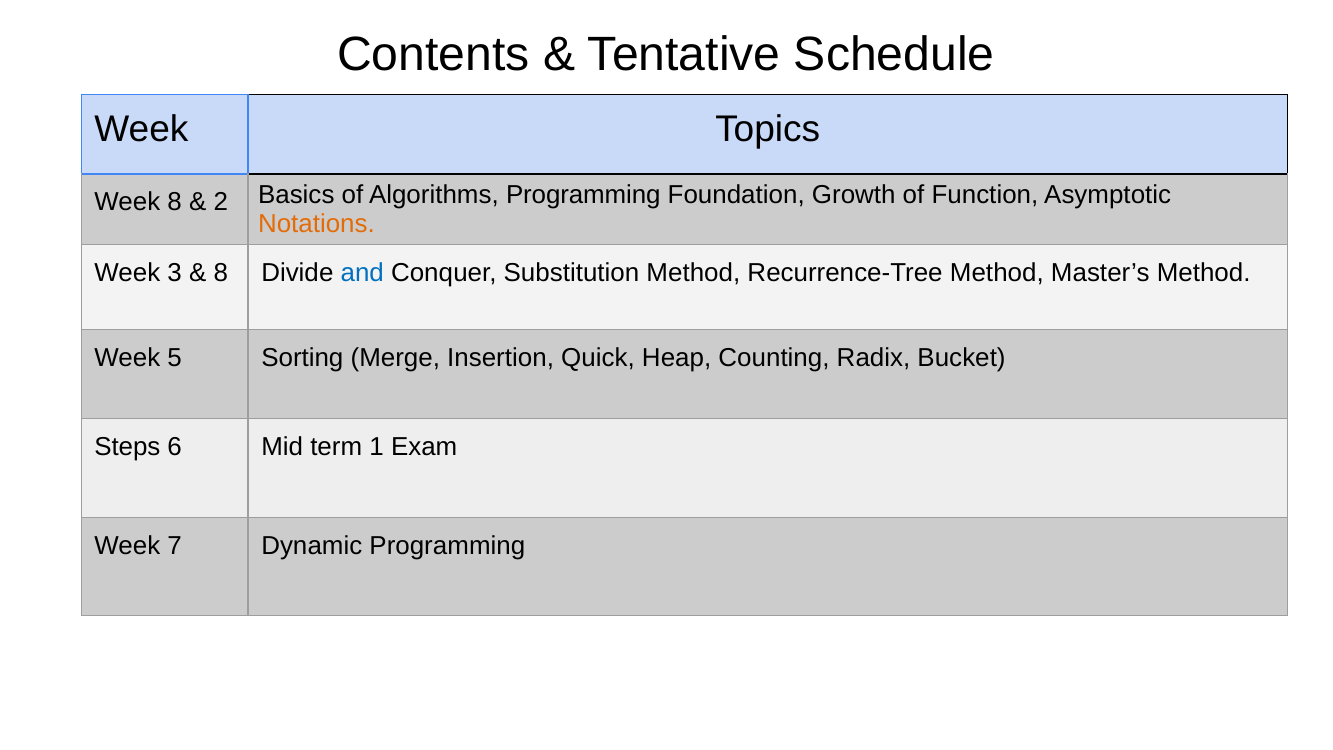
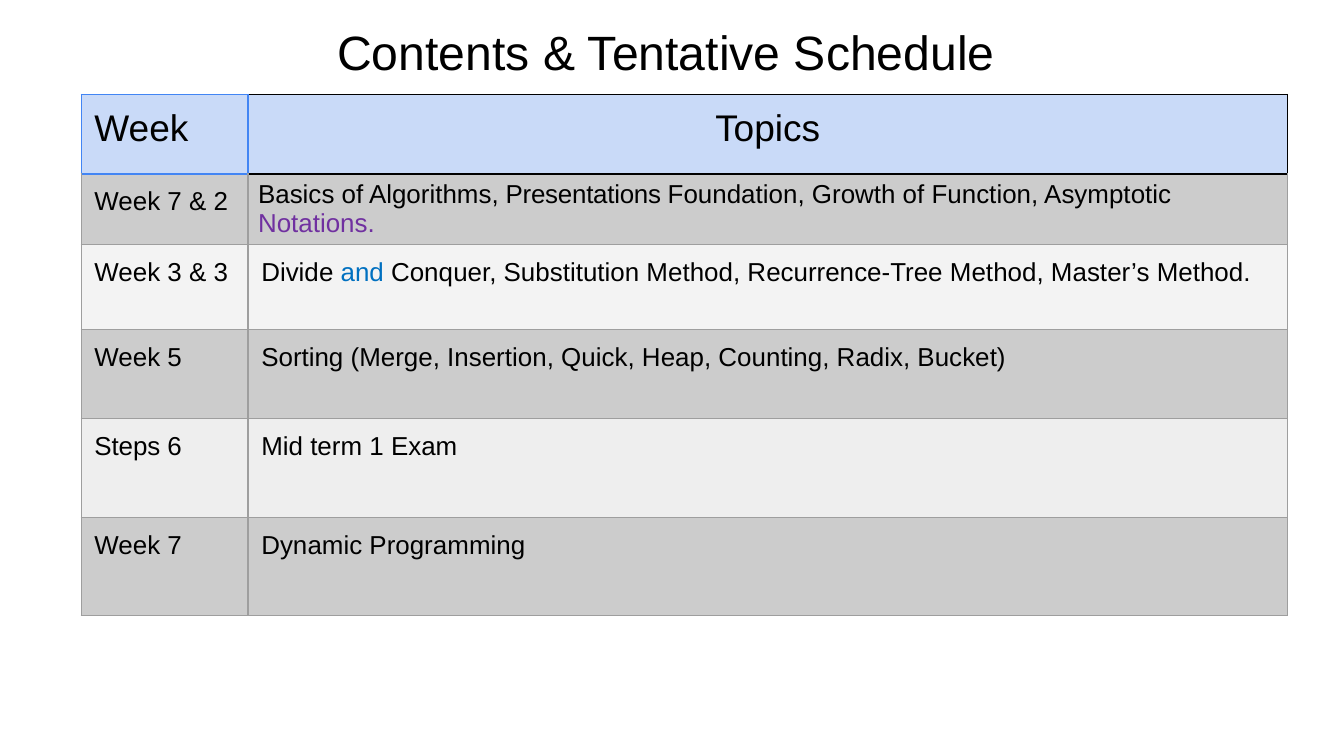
8 at (175, 202): 8 -> 7
Algorithms Programming: Programming -> Presentations
Notations colour: orange -> purple
8 at (221, 273): 8 -> 3
